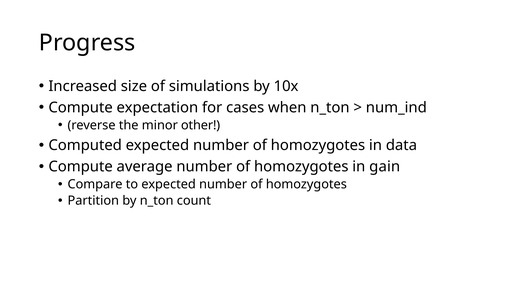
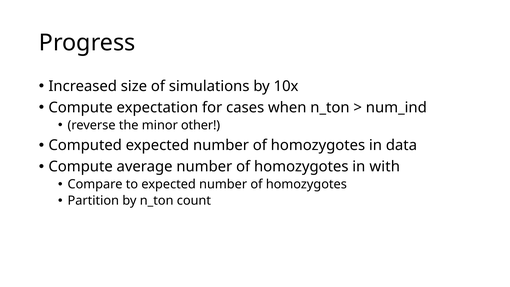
gain: gain -> with
